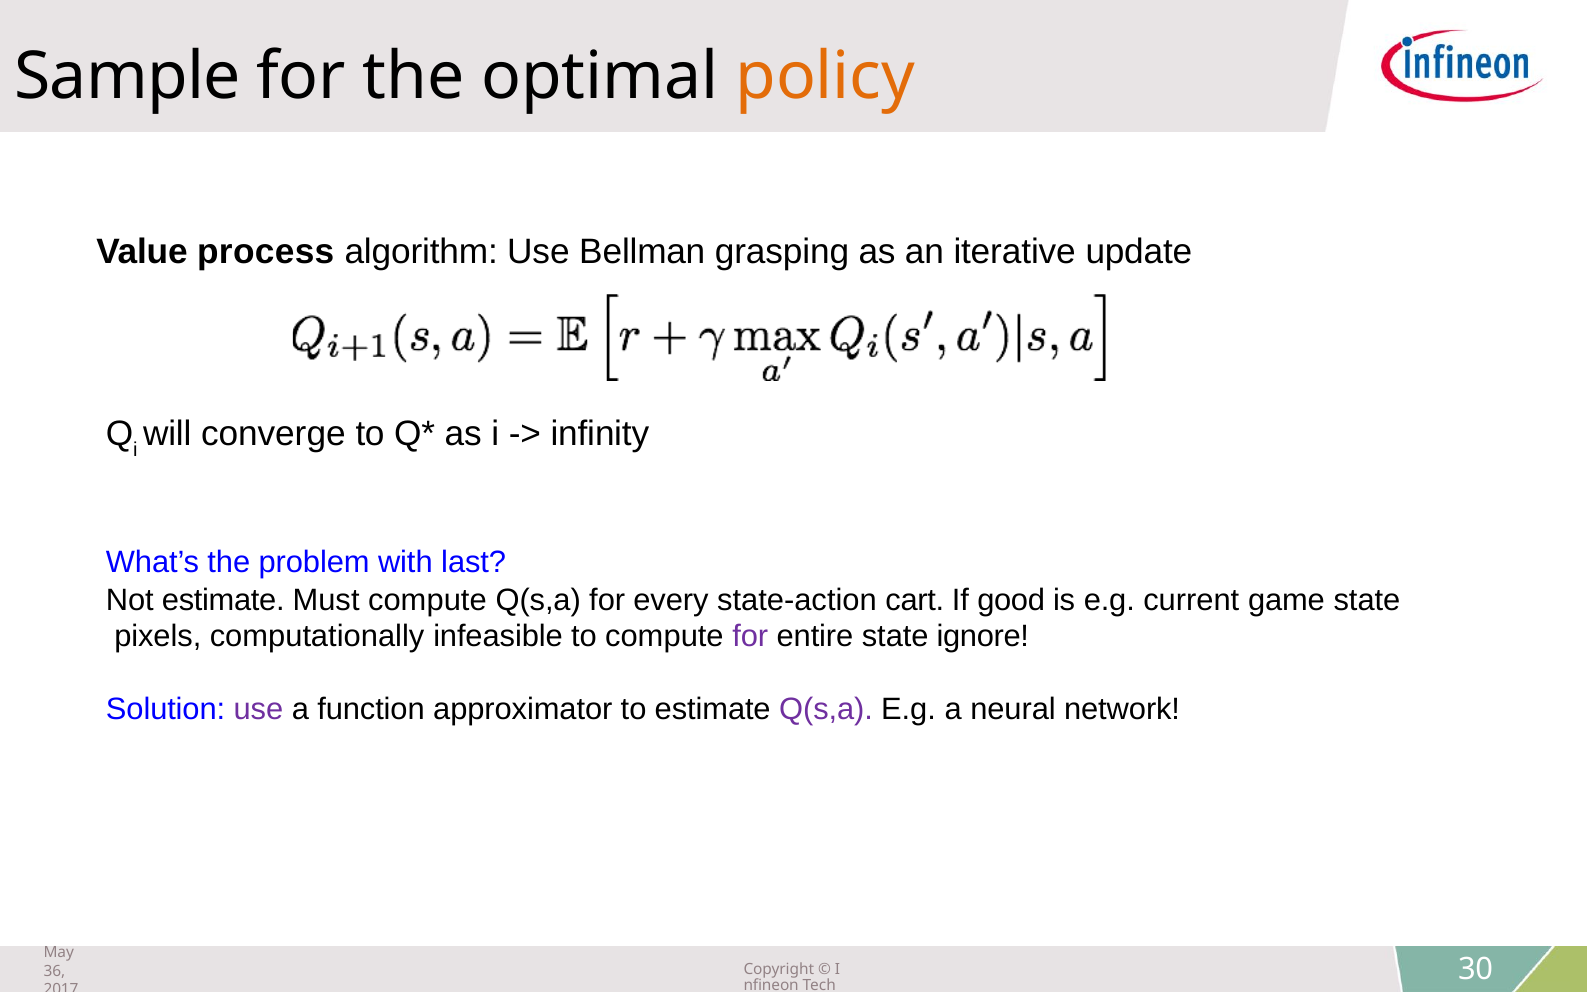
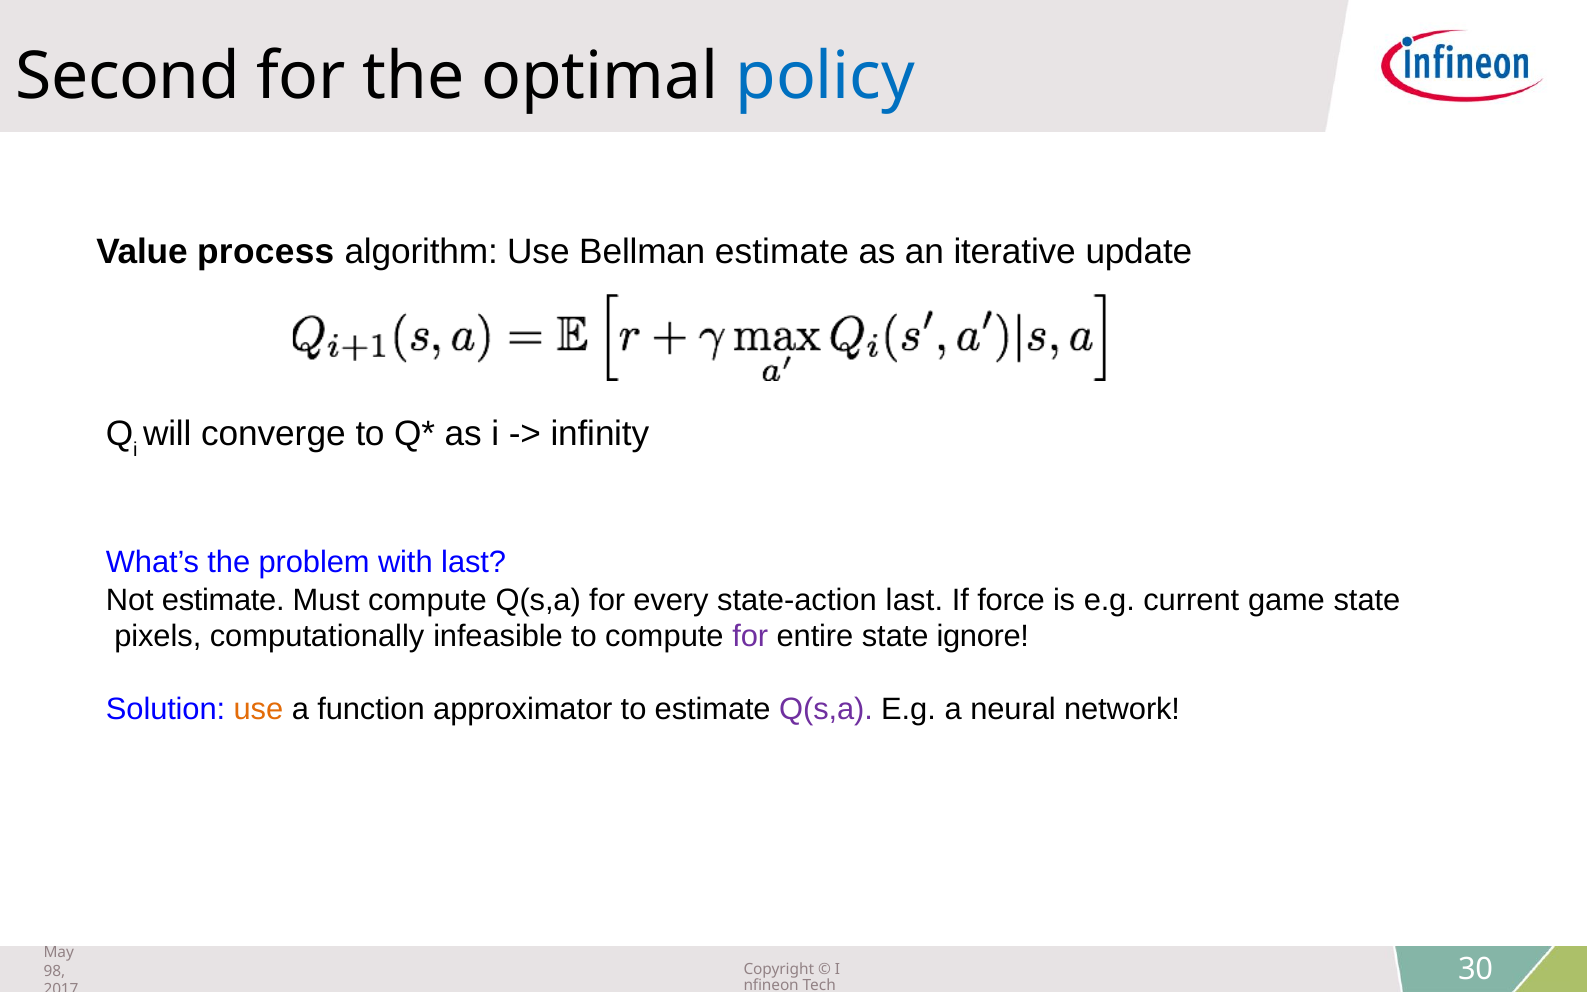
Sample: Sample -> Second
policy colour: orange -> blue
Bellman grasping: grasping -> estimate
state-action cart: cart -> last
good: good -> force
use at (258, 710) colour: purple -> orange
36: 36 -> 98
